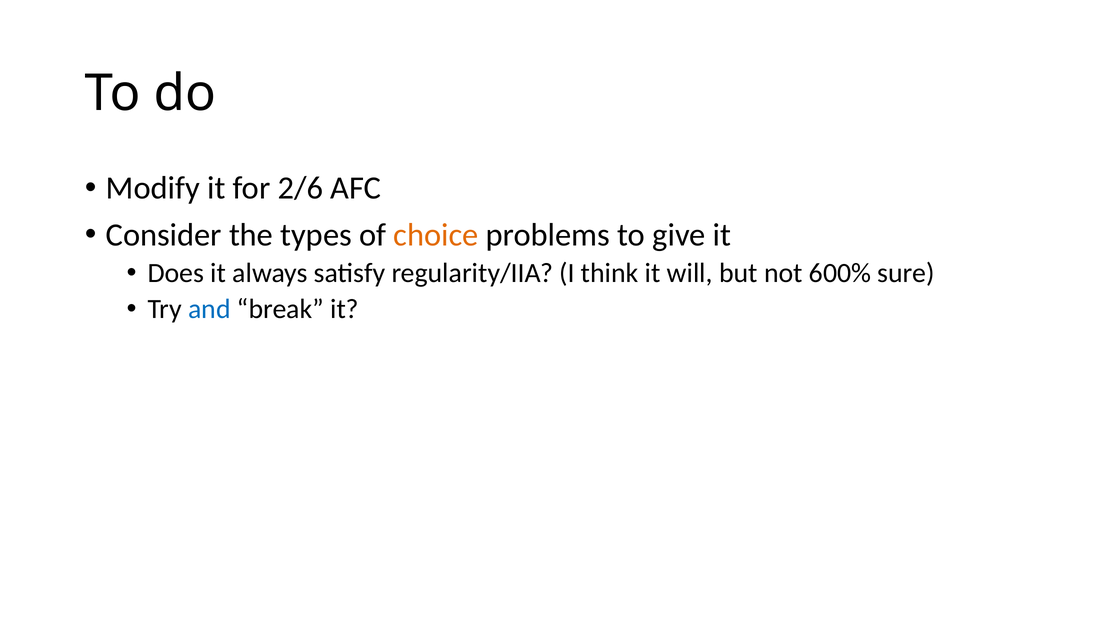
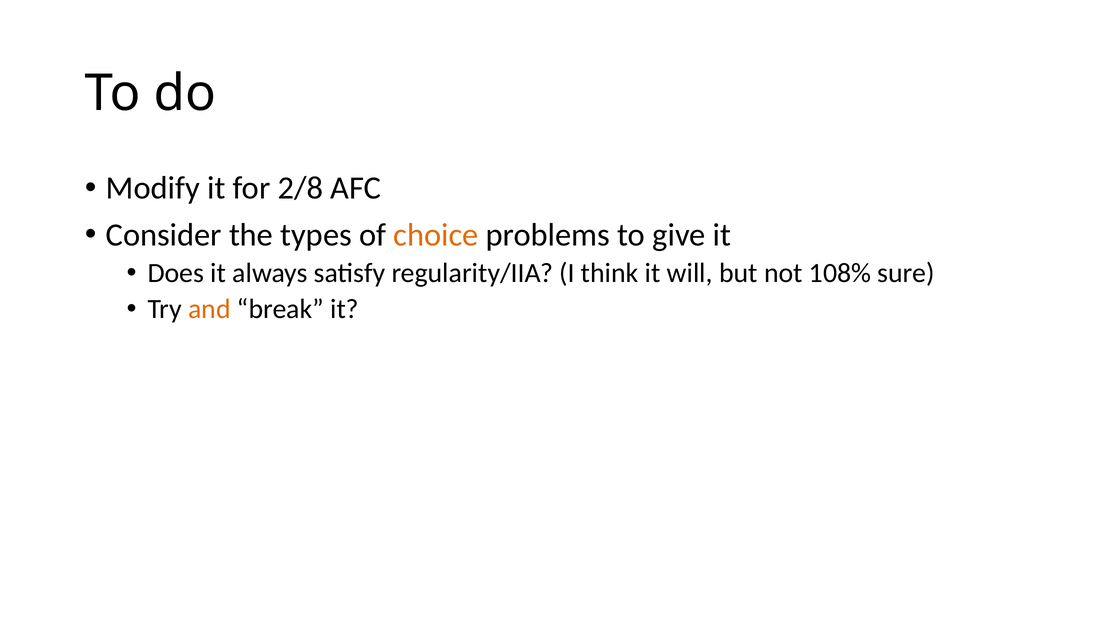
2/6: 2/6 -> 2/8
600%: 600% -> 108%
and colour: blue -> orange
